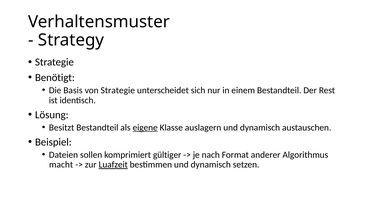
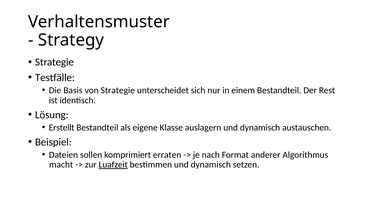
Benötigt: Benötigt -> Testfälle
Besitzt: Besitzt -> Erstellt
eigene underline: present -> none
gültiger: gültiger -> erraten
